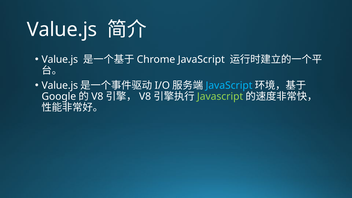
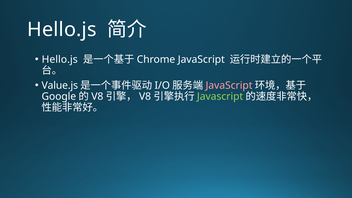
Value.js at (62, 30): Value.js -> Hello.js
Value.js at (60, 60): Value.js -> Hello.js
JavaScript at (229, 85) colour: light blue -> pink
